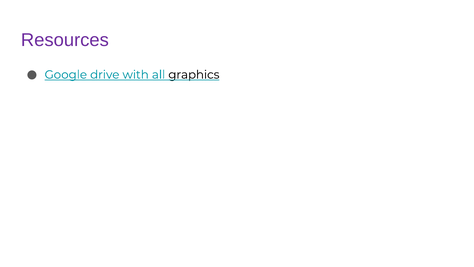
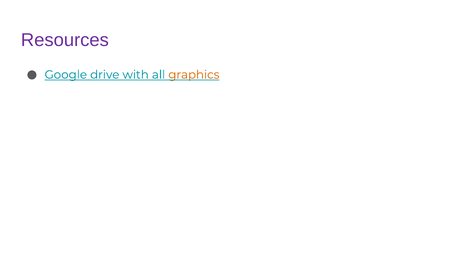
graphics colour: black -> orange
